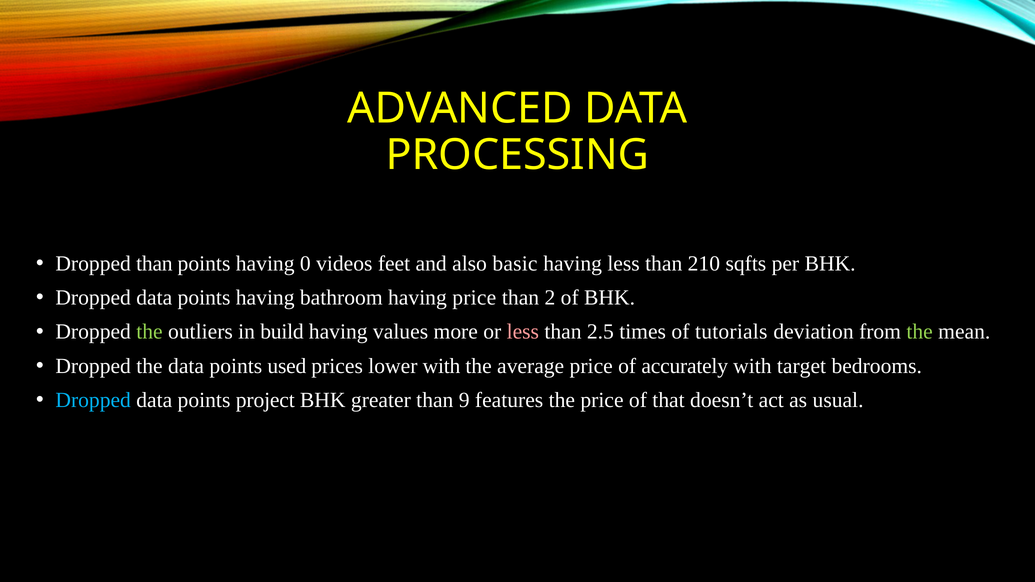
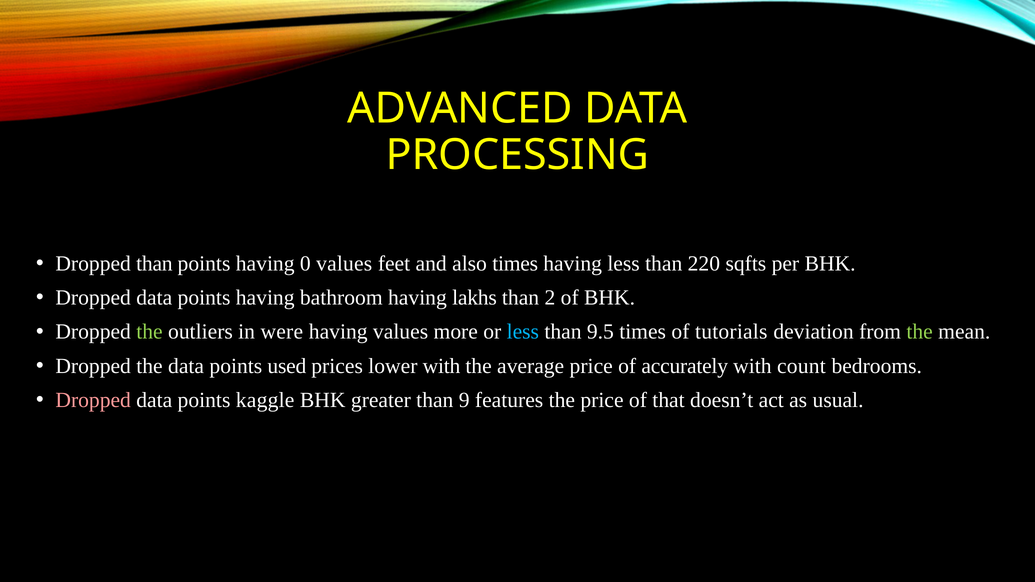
0 videos: videos -> values
also basic: basic -> times
210: 210 -> 220
having price: price -> lakhs
build: build -> were
less at (523, 332) colour: pink -> light blue
2.5: 2.5 -> 9.5
target: target -> count
Dropped at (93, 400) colour: light blue -> pink
project: project -> kaggle
